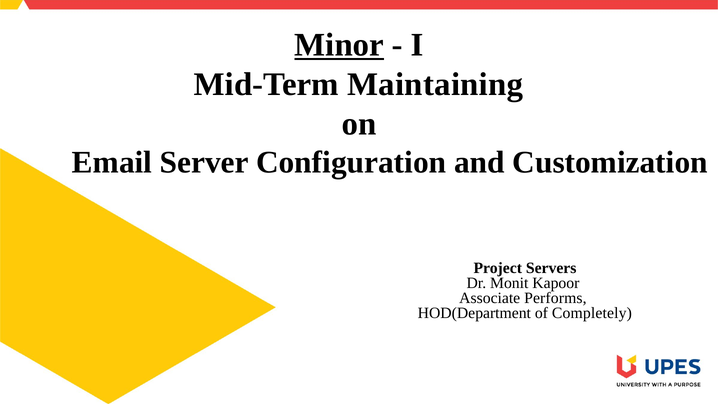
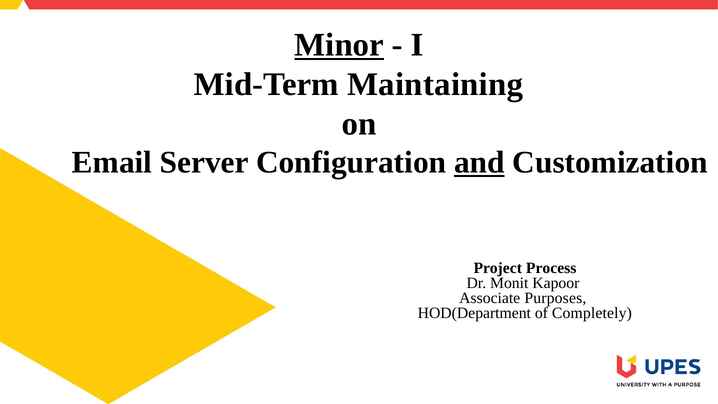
and underline: none -> present
Servers: Servers -> Process
Performs: Performs -> Purposes
